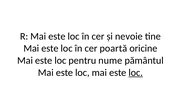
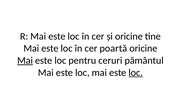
și nevoie: nevoie -> oricine
Mai at (25, 60) underline: none -> present
nume: nume -> ceruri
